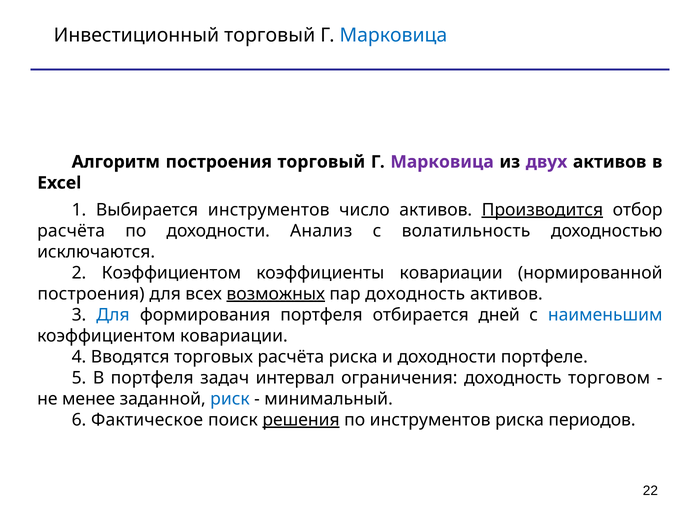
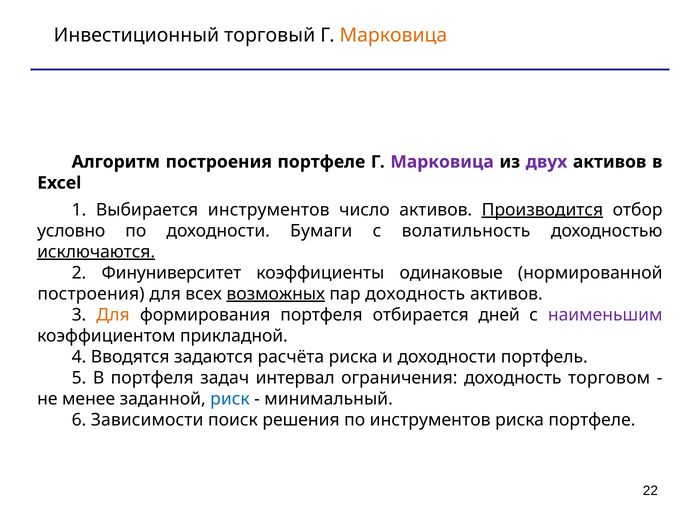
Марковица at (393, 36) colour: blue -> orange
построения торговый: торговый -> портфеле
расчёта at (71, 231): расчёта -> условно
Анализ: Анализ -> Бумаги
исключаются underline: none -> present
2 Коэффициентом: Коэффициентом -> Финуниверситет
коэффициенты ковариации: ковариации -> одинаковые
Для at (113, 315) colour: blue -> orange
наименьшим colour: blue -> purple
коэффициентом ковариации: ковариации -> прикладной
торговых: торговых -> задаются
портфеле: портфеле -> портфель
Фактическое: Фактическое -> Зависимости
решения underline: present -> none
риска периодов: периодов -> портфеле
